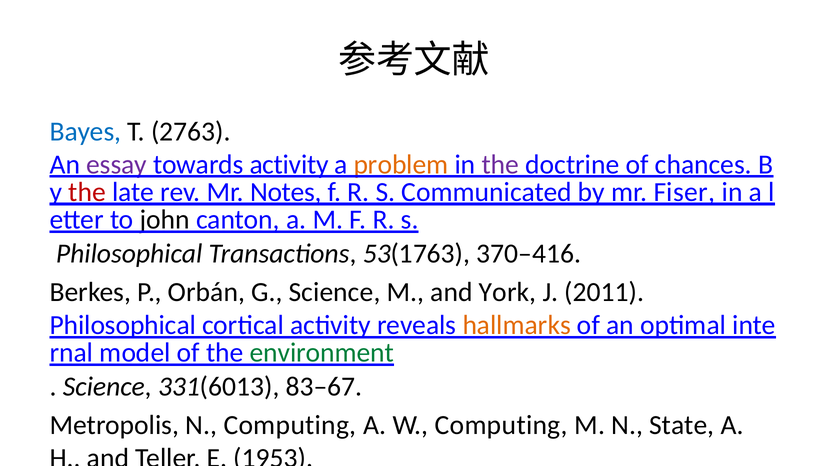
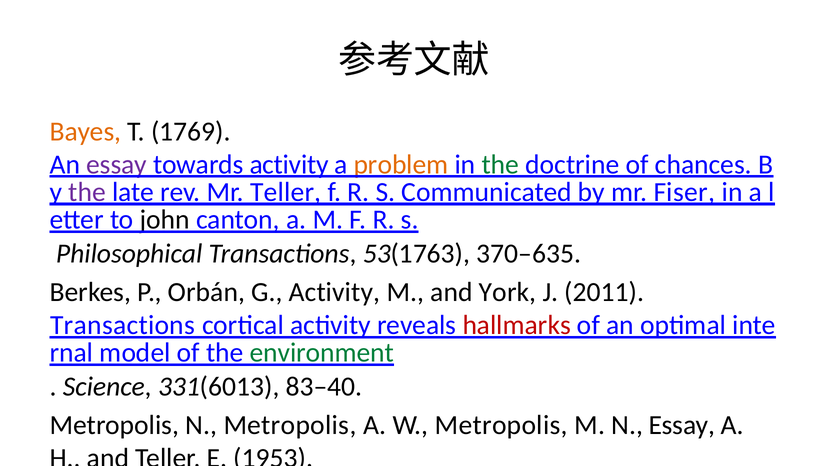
Bayes colour: blue -> orange
2763: 2763 -> 1769
the at (500, 164) colour: purple -> green
the at (87, 192) colour: red -> purple
Mr Notes: Notes -> Teller
370–416: 370–416 -> 370–635
G Science: Science -> Activity
Philosophical at (123, 325): Philosophical -> Transactions
hallmarks colour: orange -> red
83–67: 83–67 -> 83–40
N Computing: Computing -> Metropolis
W Computing: Computing -> Metropolis
N State: State -> Essay
